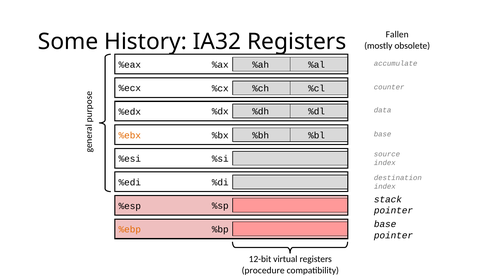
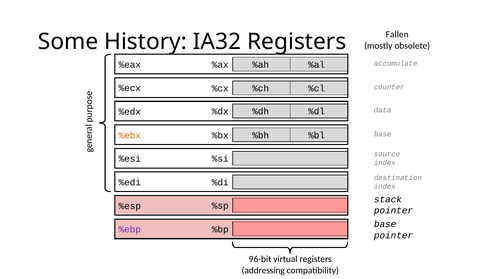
%ebp colour: orange -> purple
12-bit: 12-bit -> 96-bit
procedure: procedure -> addressing
